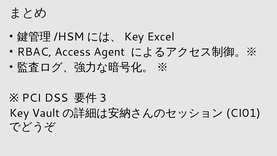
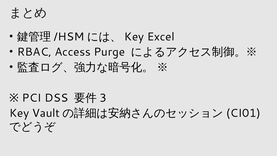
Agent: Agent -> Purge
